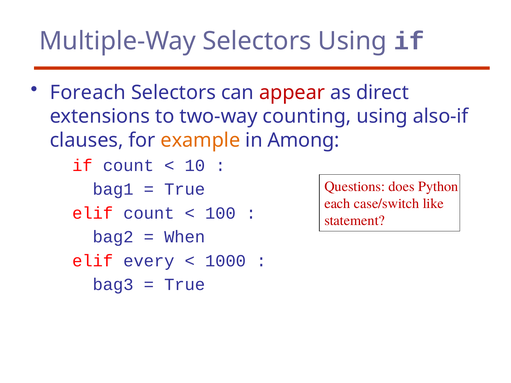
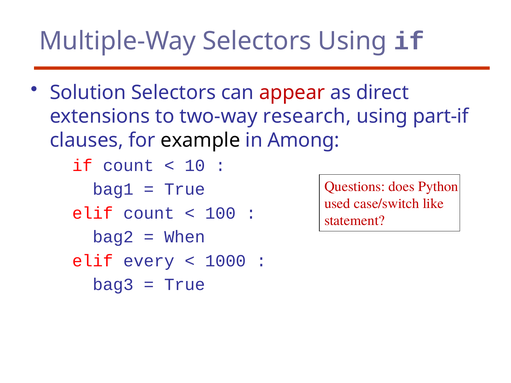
Foreach: Foreach -> Solution
counting: counting -> research
also-if: also-if -> part-if
example colour: orange -> black
each: each -> used
